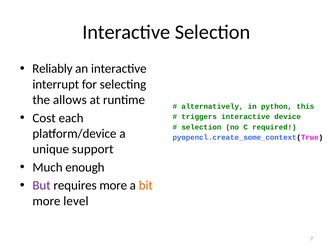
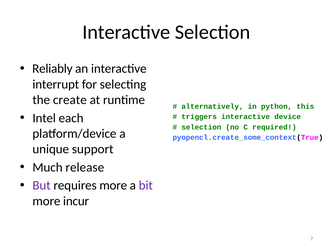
allows: allows -> create
Cost: Cost -> Intel
enough: enough -> release
bit colour: orange -> purple
level: level -> incur
